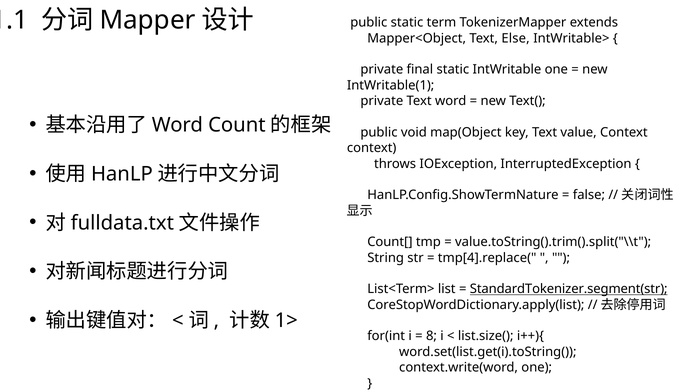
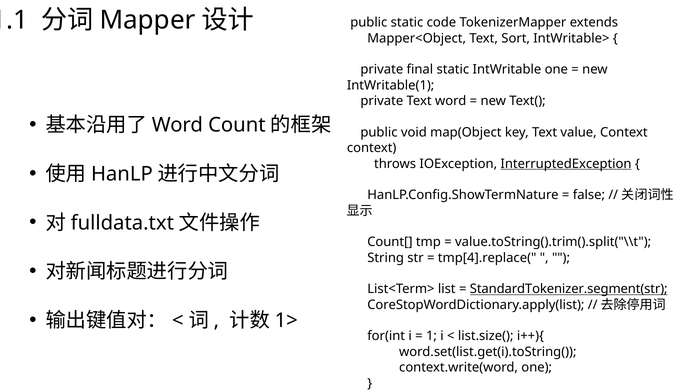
term: term -> code
Else: Else -> Sort
InterruptedException underline: none -> present
8: 8 -> 1
